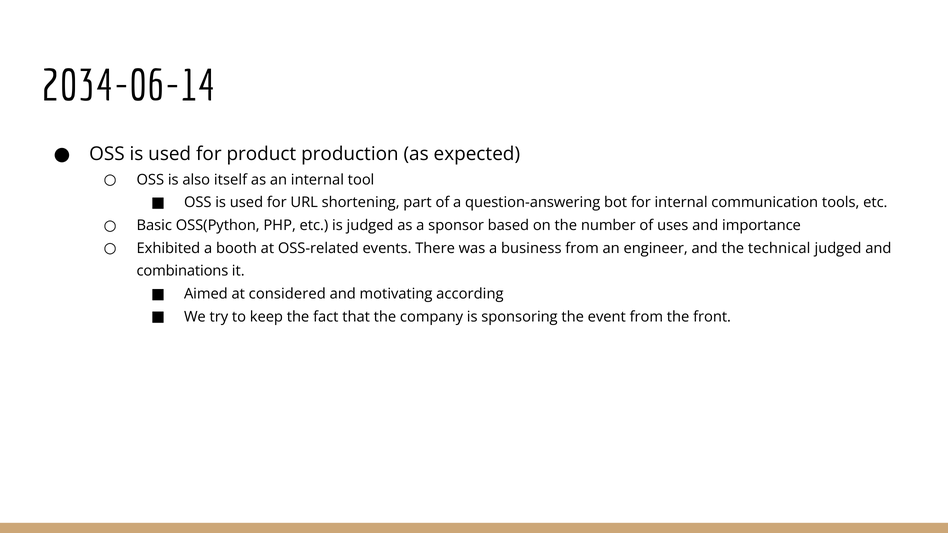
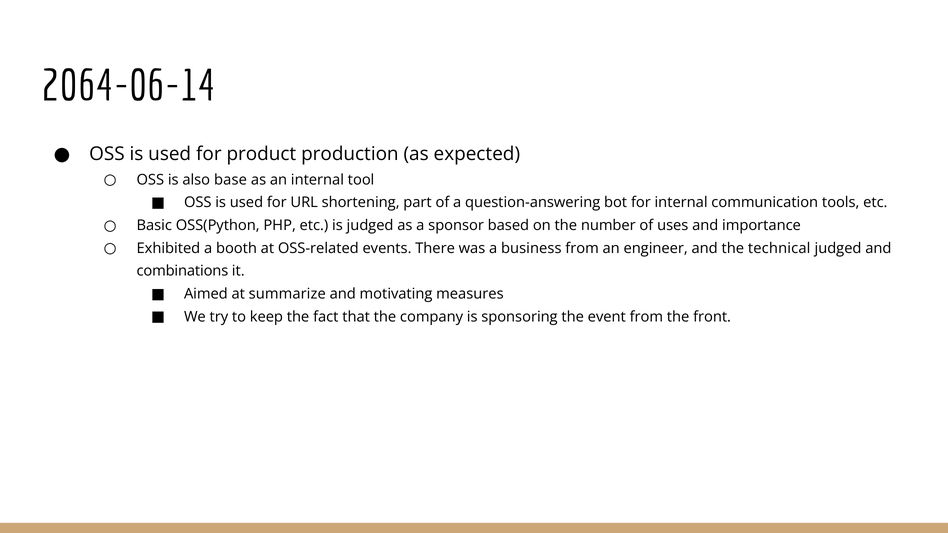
2034-06-14: 2034-06-14 -> 2064-06-14
itself: itself -> base
considered: considered -> summarize
according: according -> measures
